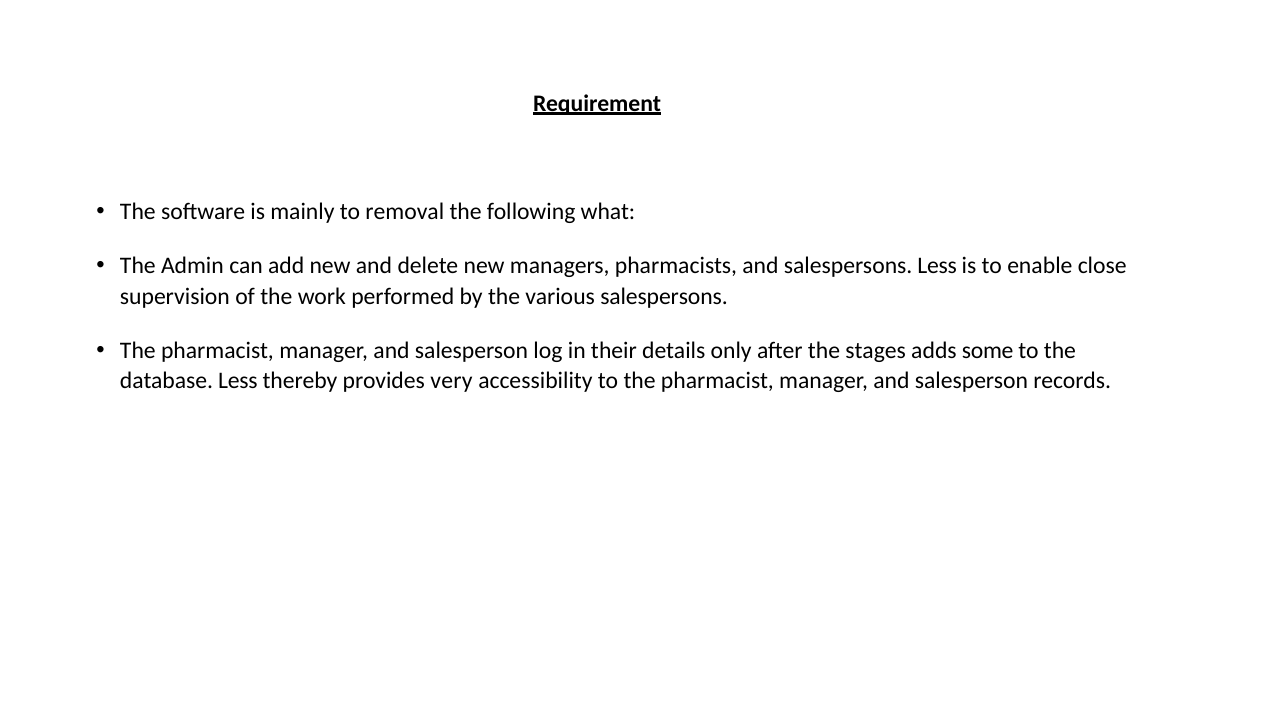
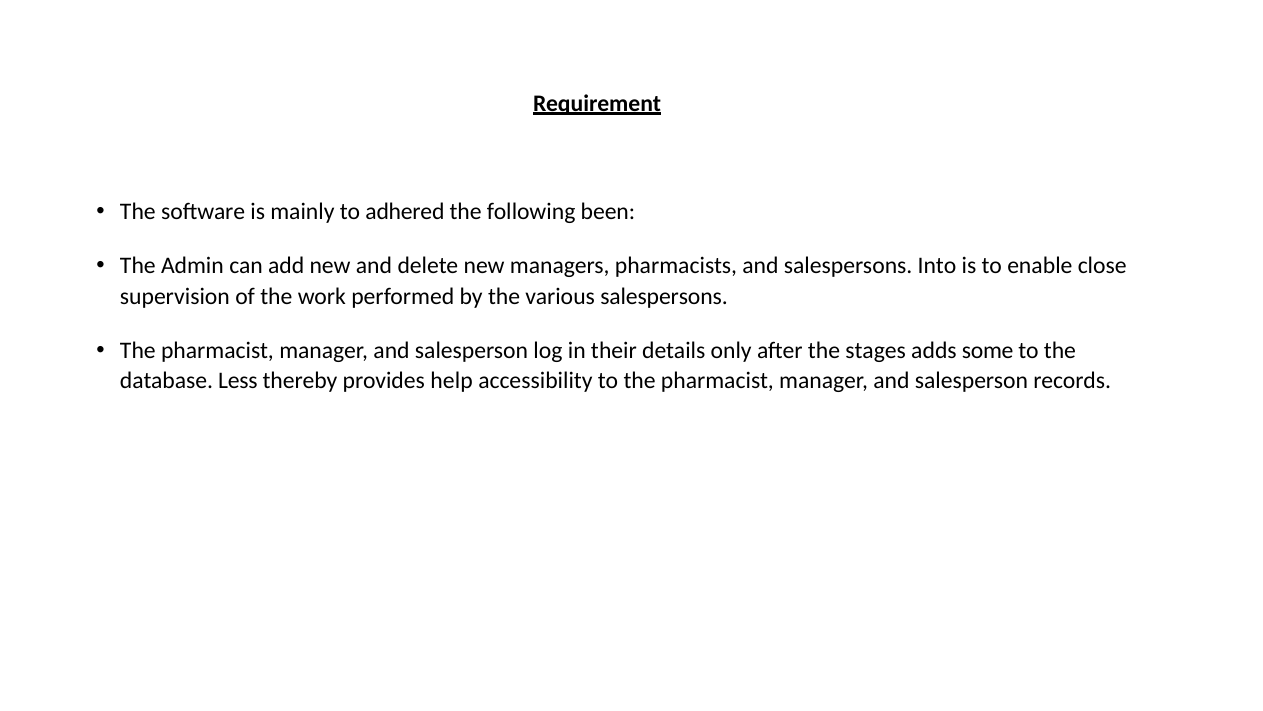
removal: removal -> adhered
what: what -> been
salespersons Less: Less -> Into
very: very -> help
